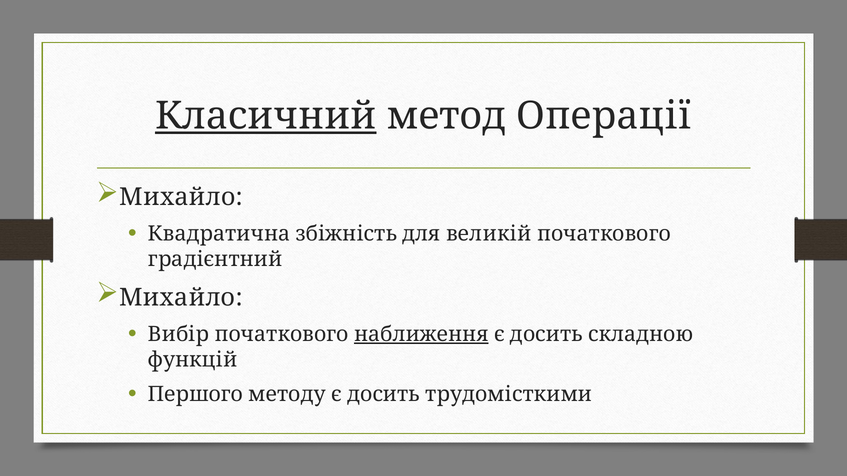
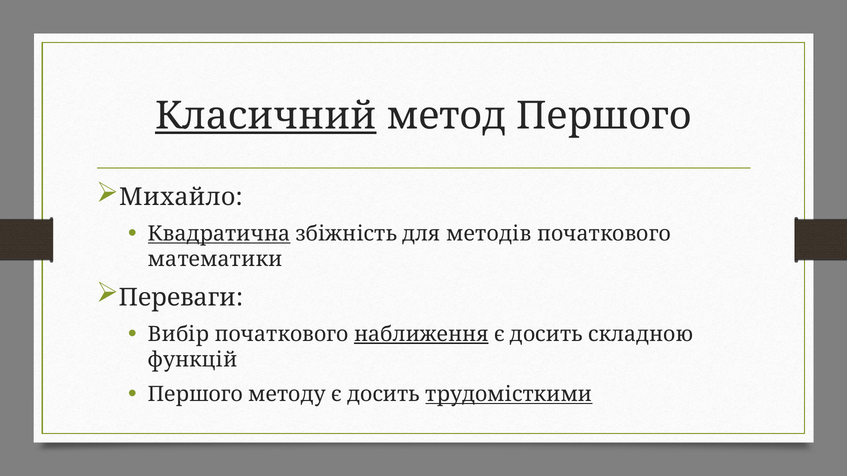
метод Операції: Операції -> Першого
Квадратична underline: none -> present
великій: великій -> методів
градієнтний: градієнтний -> математики
Михайло at (181, 298): Михайло -> Переваги
трудомісткими underline: none -> present
